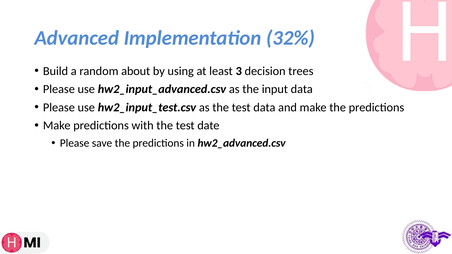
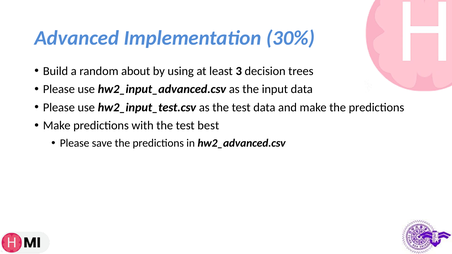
32%: 32% -> 30%
date: date -> best
